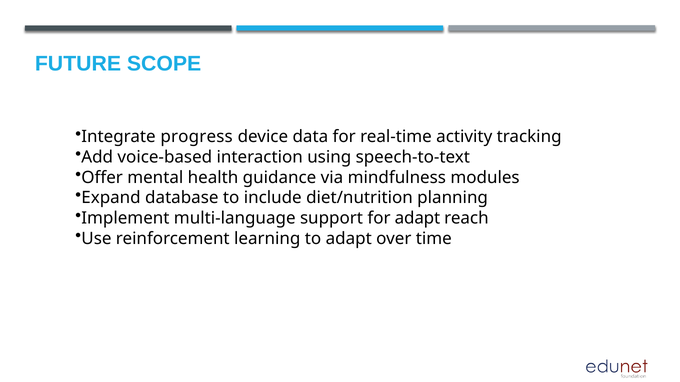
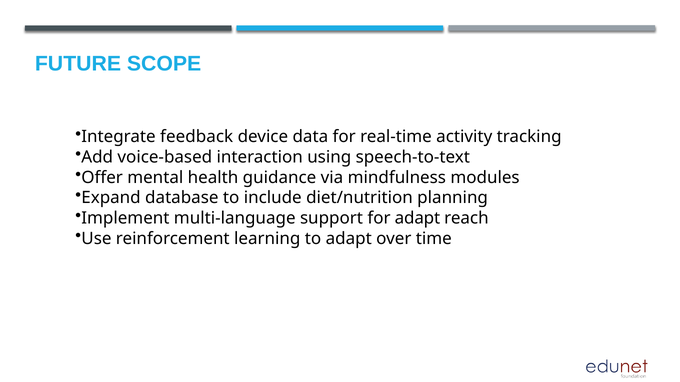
progress: progress -> feedback
